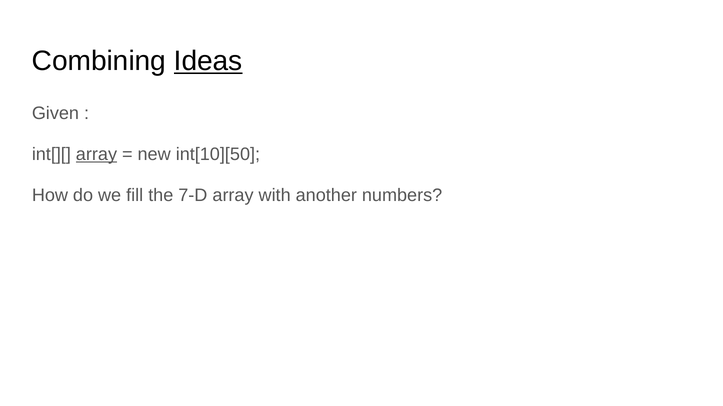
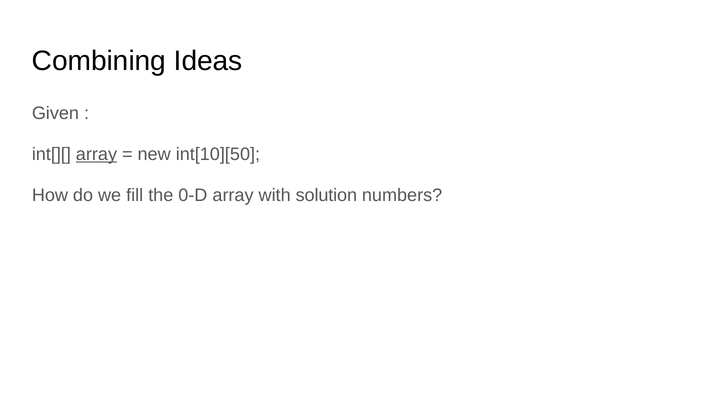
Ideas underline: present -> none
7-D: 7-D -> 0-D
another: another -> solution
